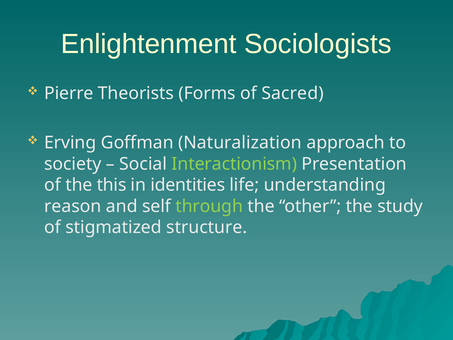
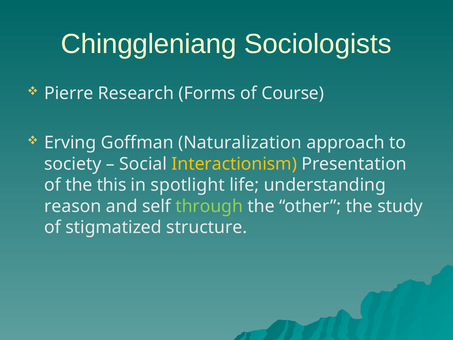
Enlightenment: Enlightenment -> Chinggleniang
Theorists: Theorists -> Research
Sacred: Sacred -> Course
Interactionism colour: light green -> yellow
identities: identities -> spotlight
